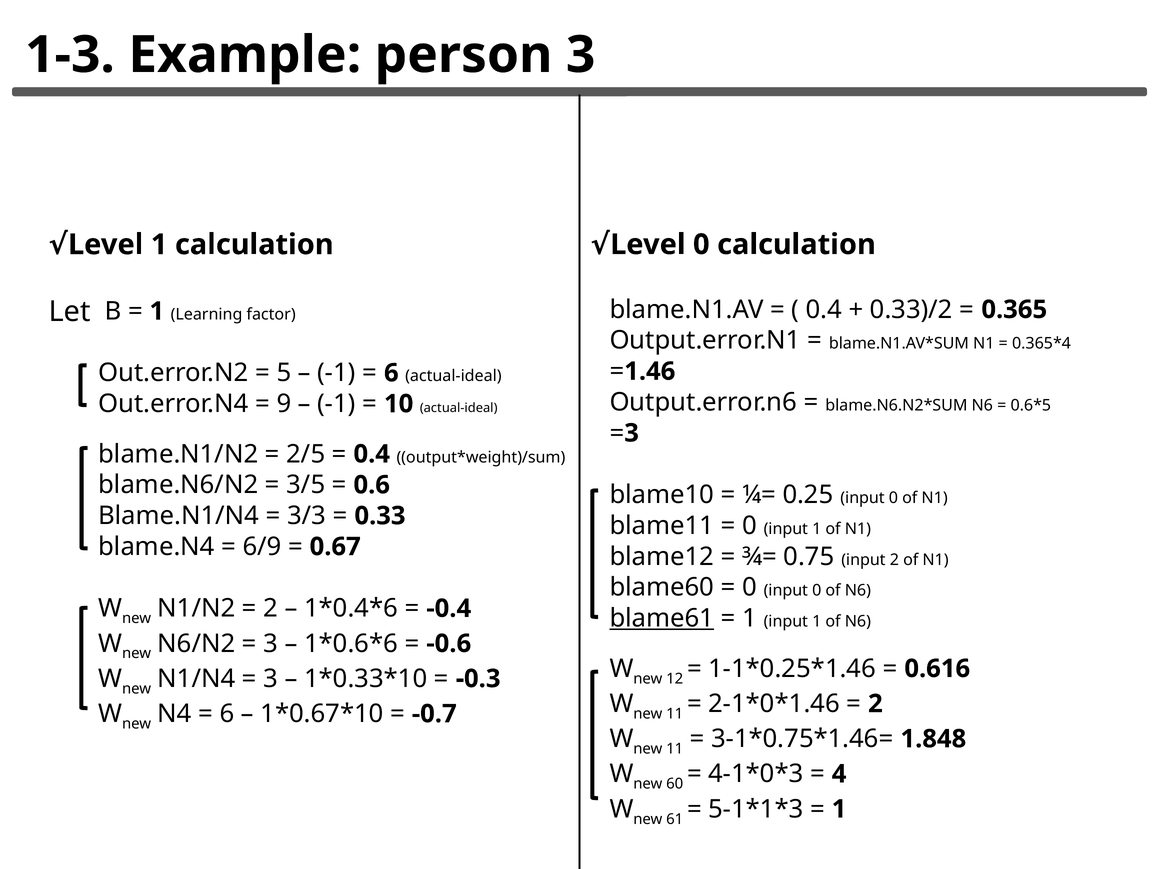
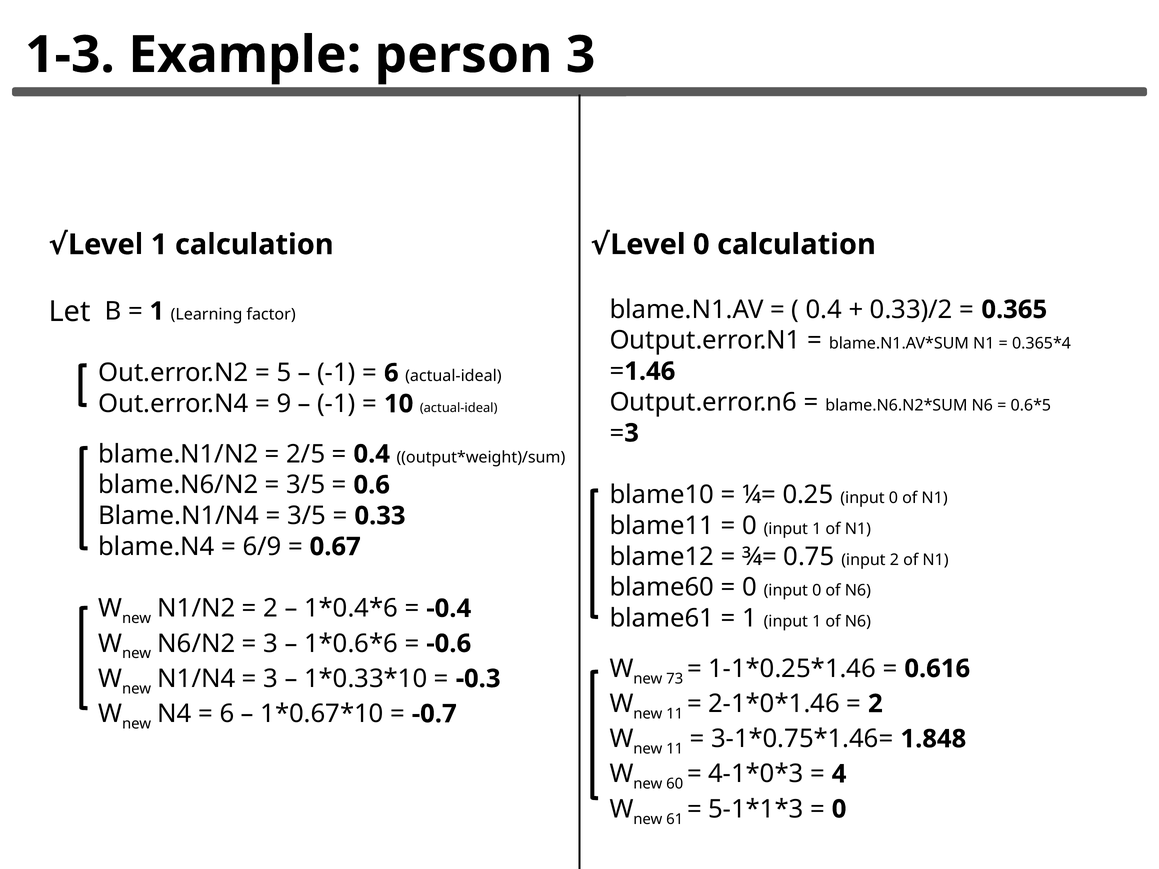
3/3 at (307, 516): 3/3 -> 3/5
blame61 underline: present -> none
12: 12 -> 73
1 at (839, 809): 1 -> 0
